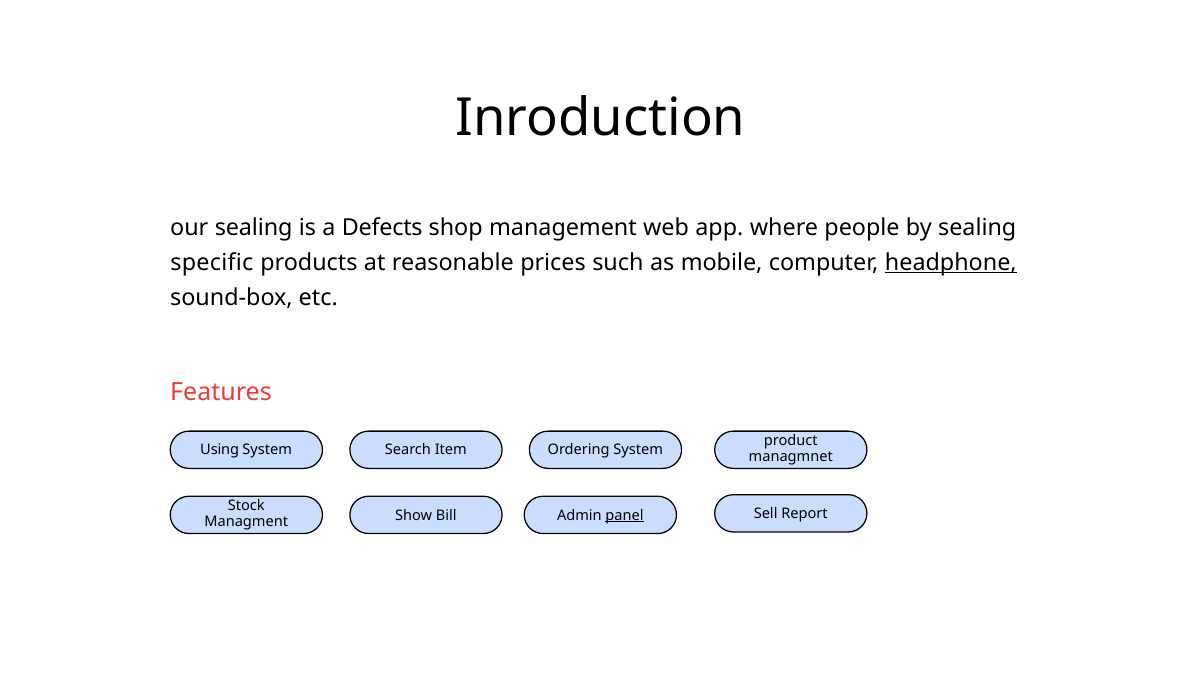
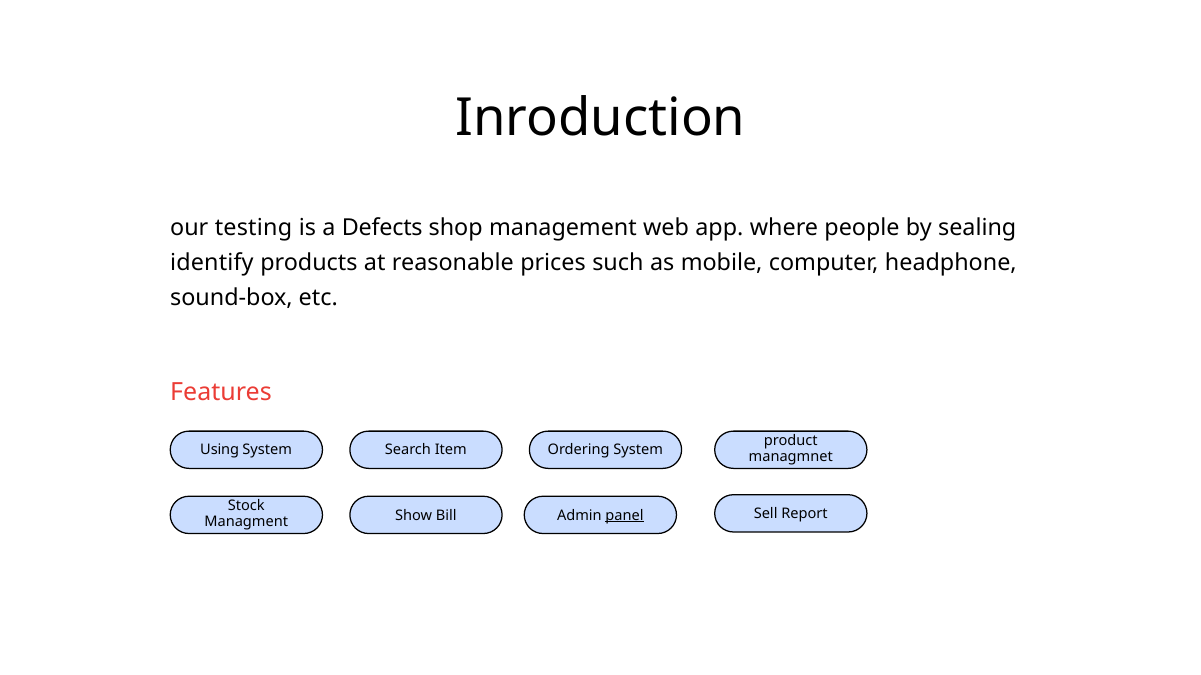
our sealing: sealing -> testing
specific: specific -> identify
headphone underline: present -> none
